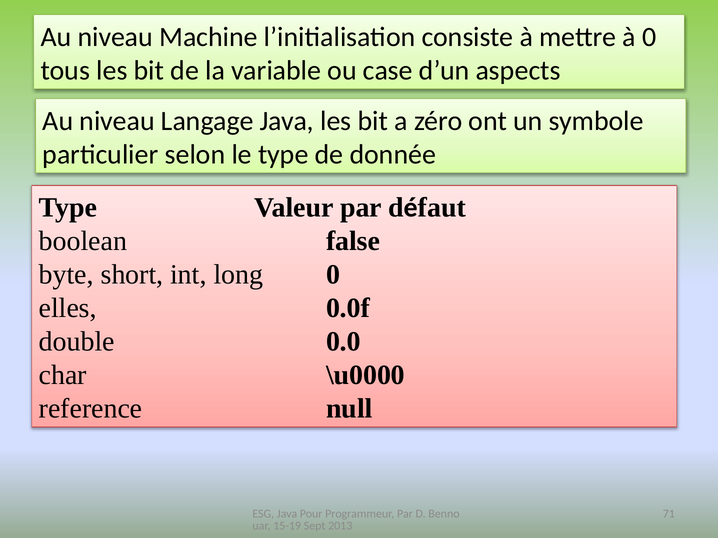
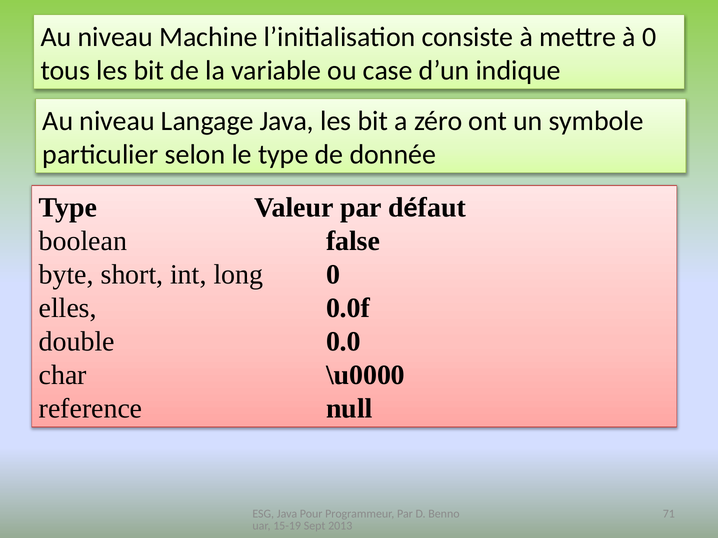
aspects: aspects -> indique
